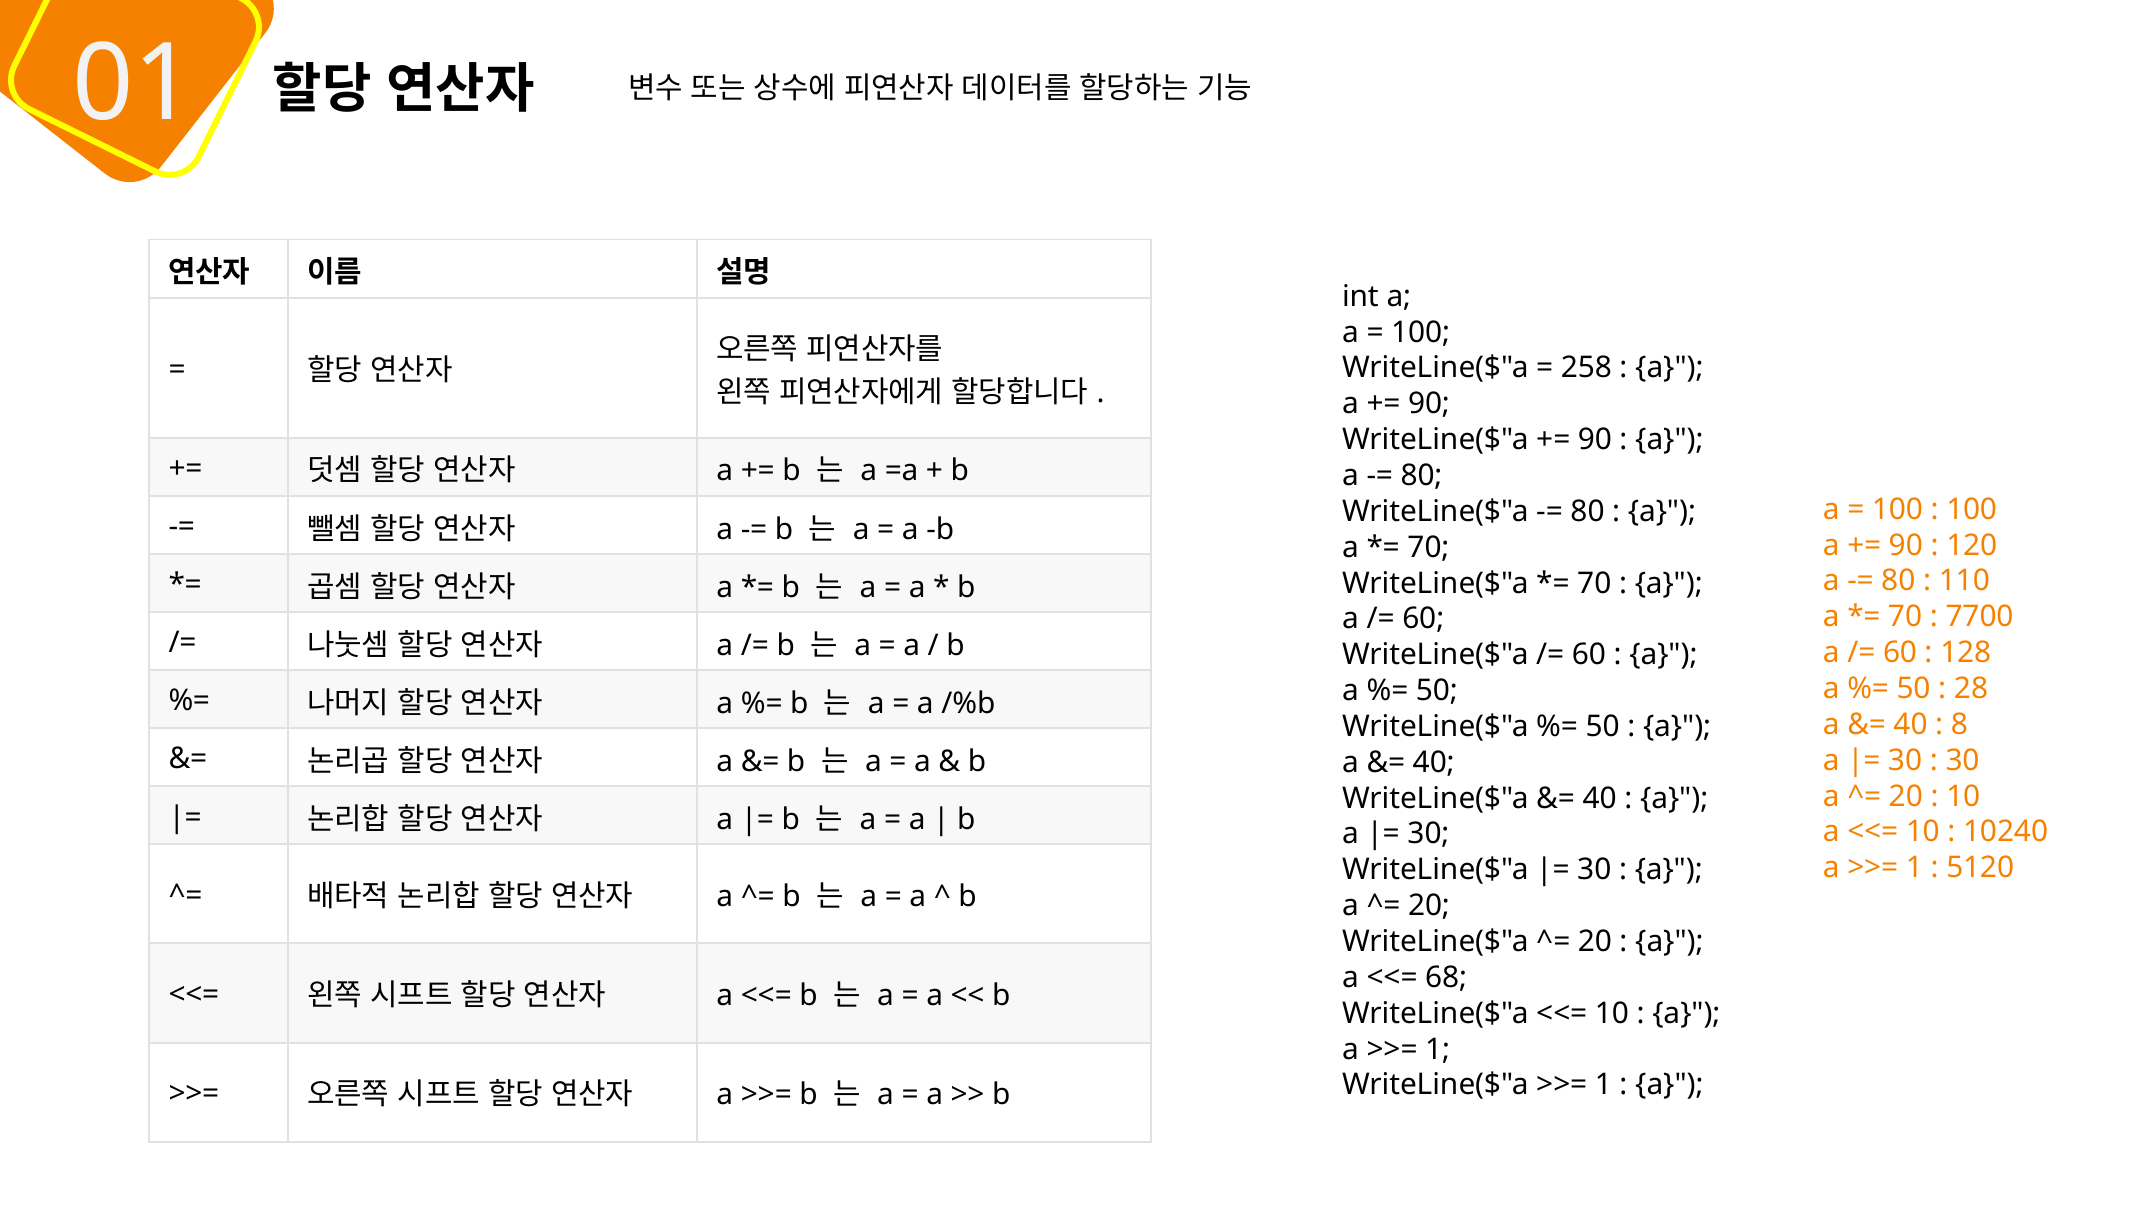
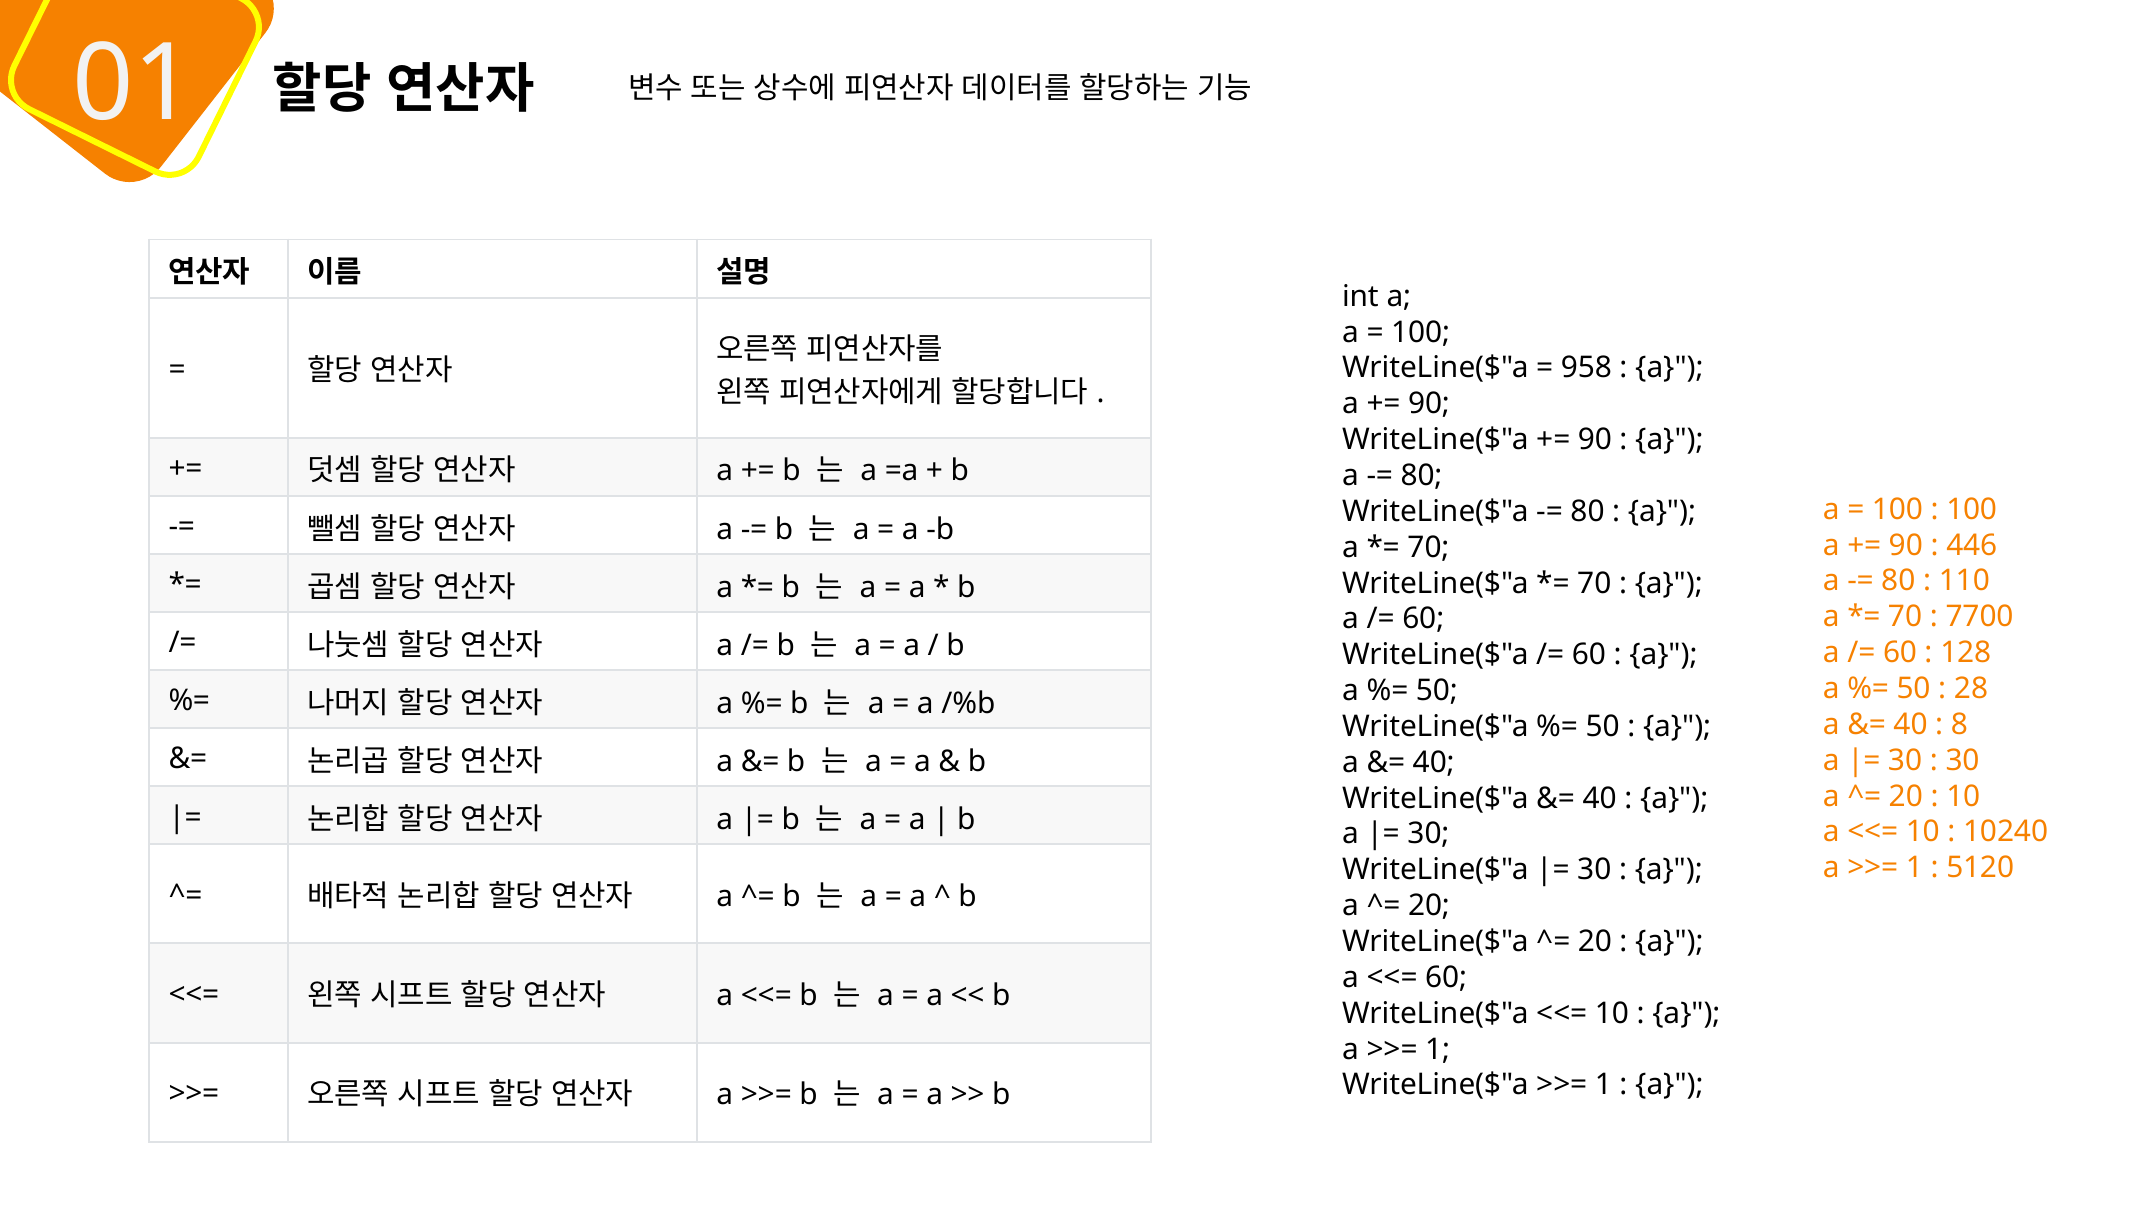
258: 258 -> 958
120: 120 -> 446
68 at (1446, 977): 68 -> 60
